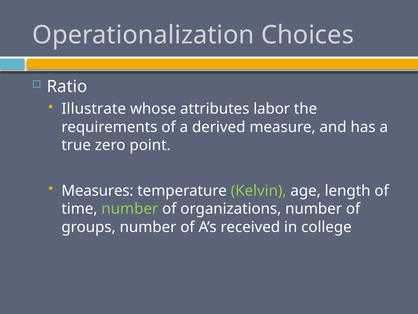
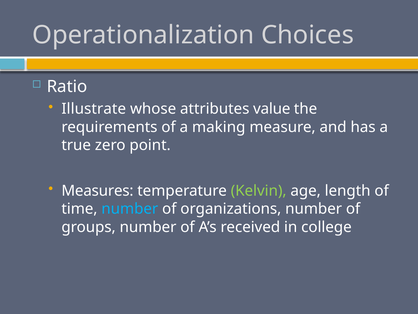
labor: labor -> value
derived: derived -> making
number at (130, 209) colour: light green -> light blue
